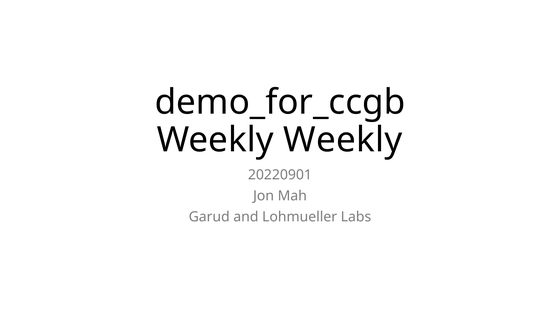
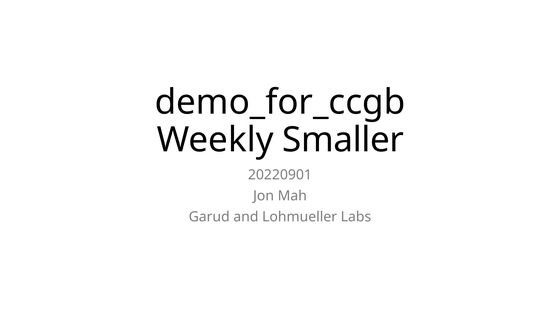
Weekly Weekly: Weekly -> Smaller
